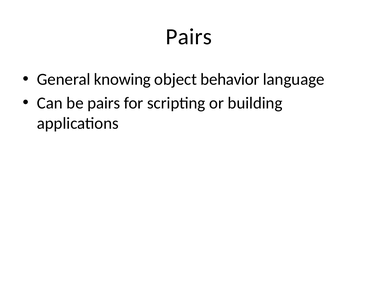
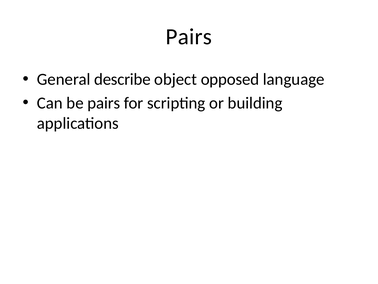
knowing: knowing -> describe
behavior: behavior -> opposed
